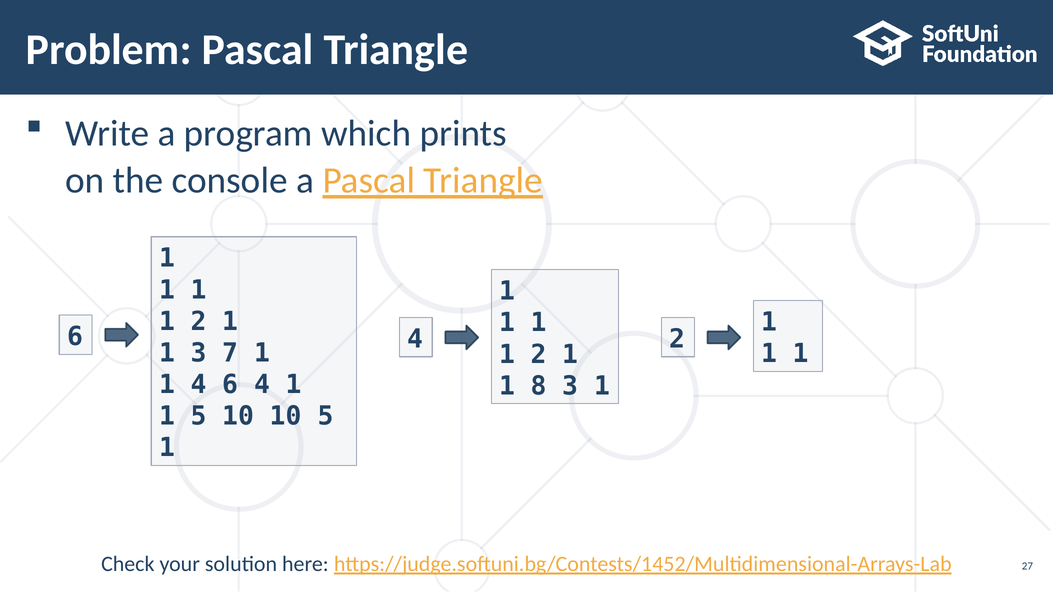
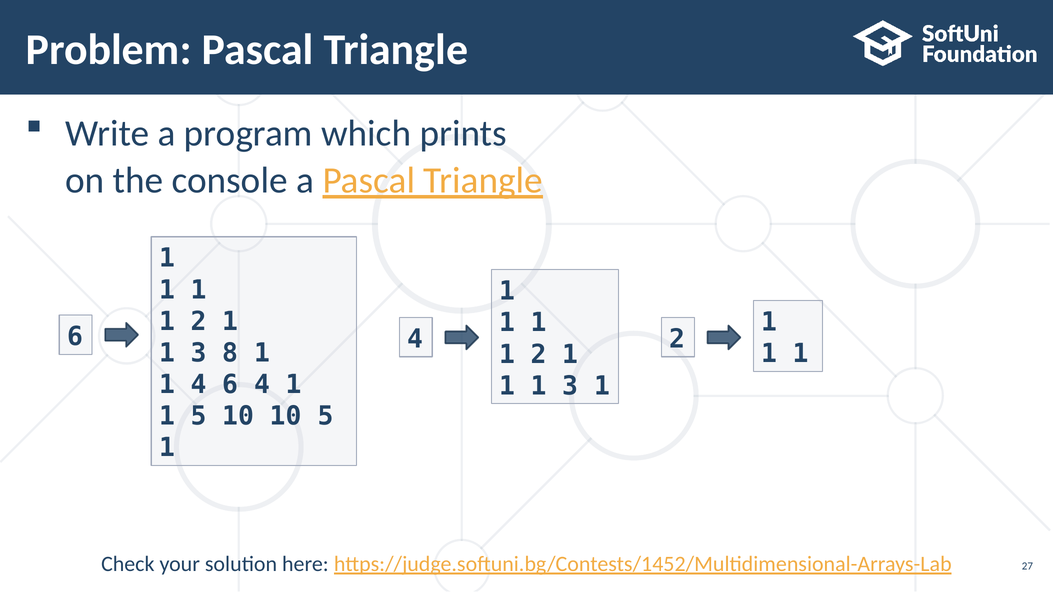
7: 7 -> 8
8 at (539, 386): 8 -> 1
